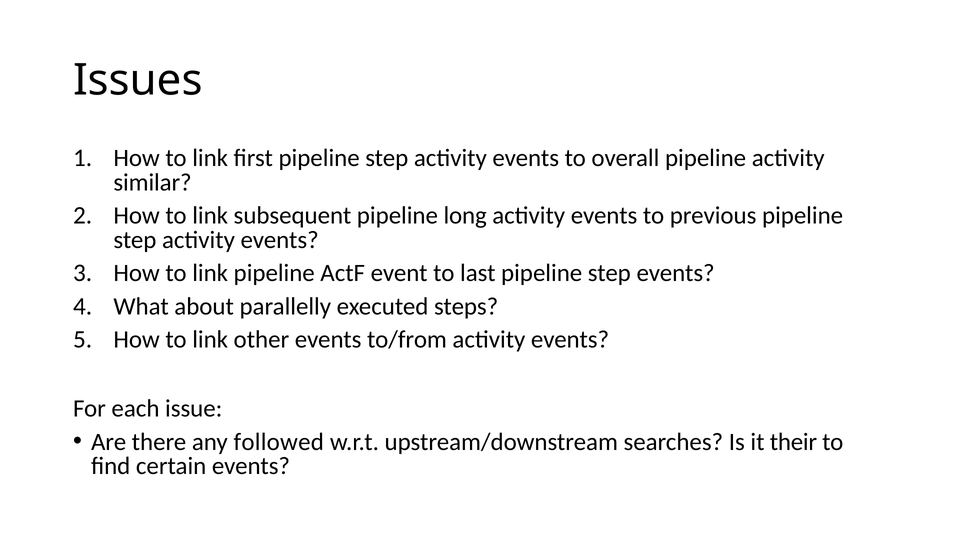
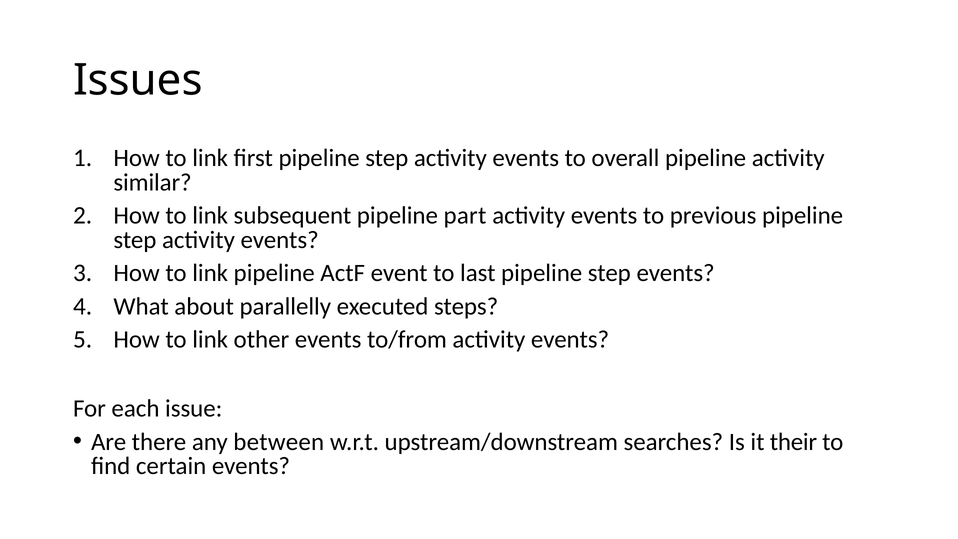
long: long -> part
followed: followed -> between
